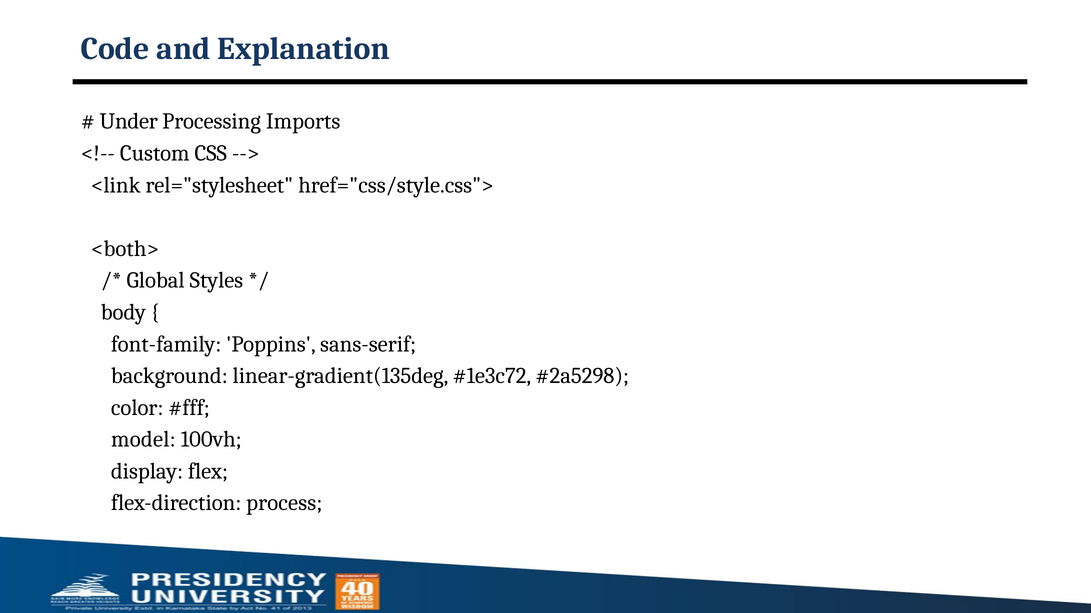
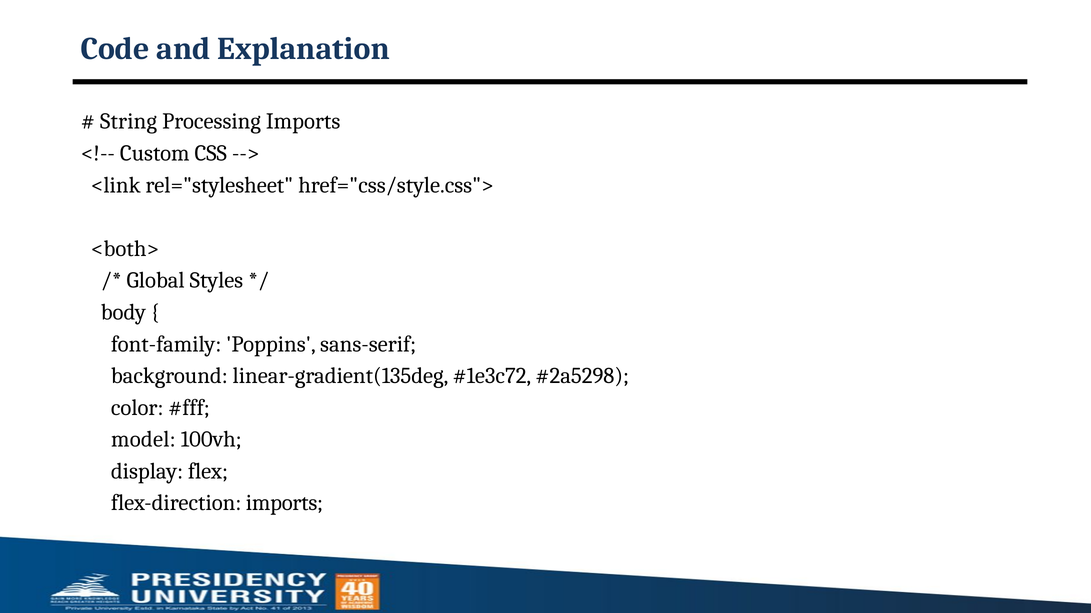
Under: Under -> String
flex-direction process: process -> imports
